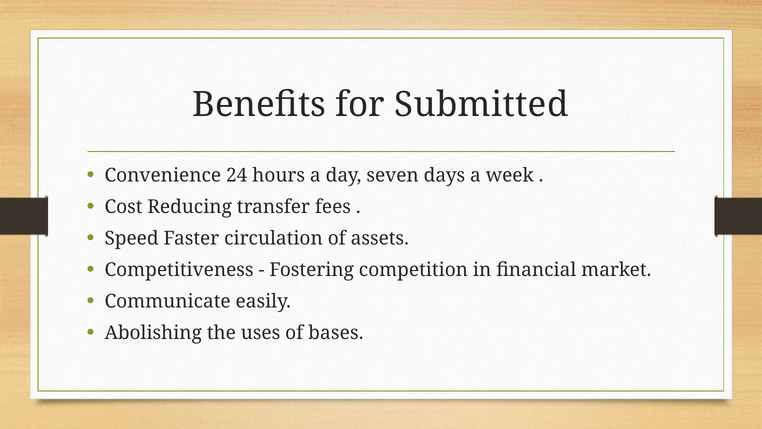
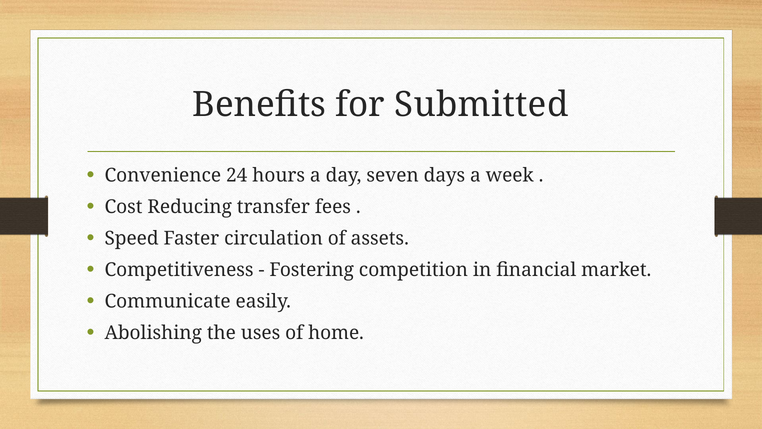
bases: bases -> home
